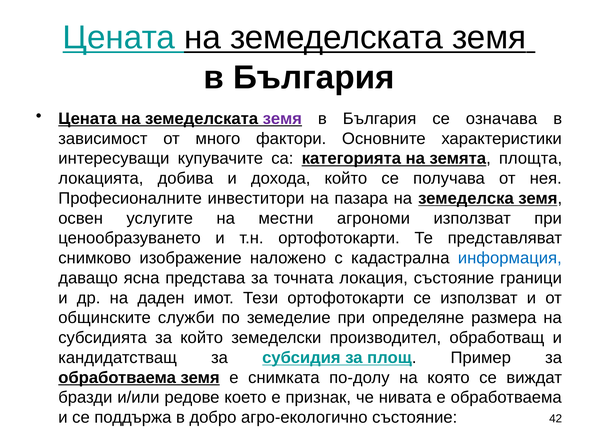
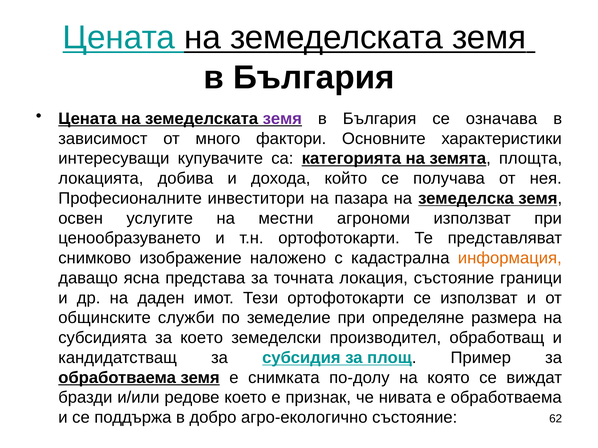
информация colour: blue -> orange
за който: който -> което
42: 42 -> 62
